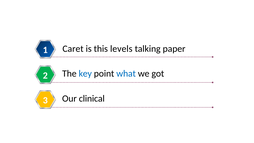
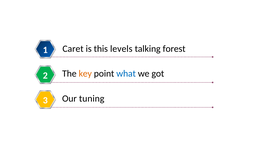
paper: paper -> forest
key colour: blue -> orange
clinical: clinical -> tuning
